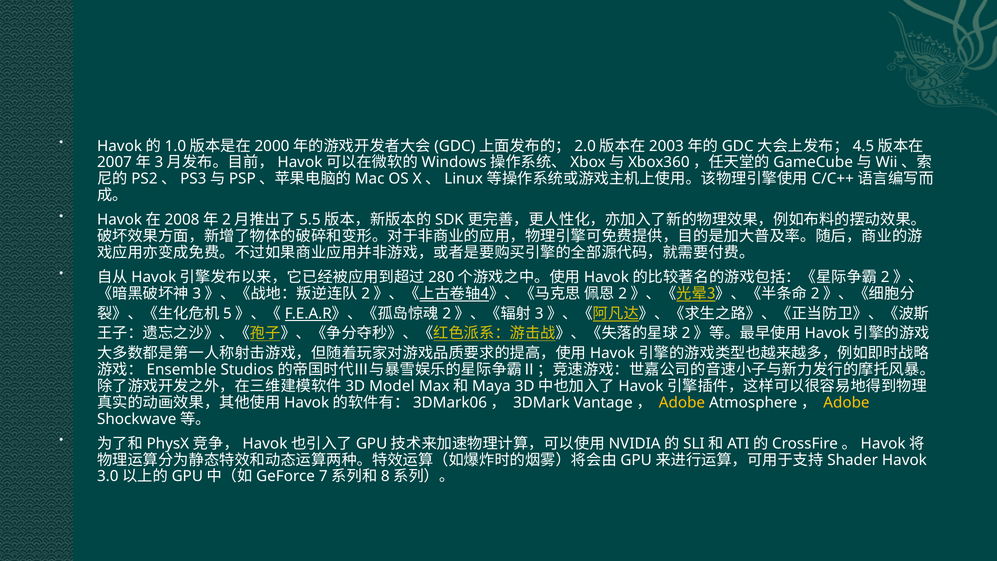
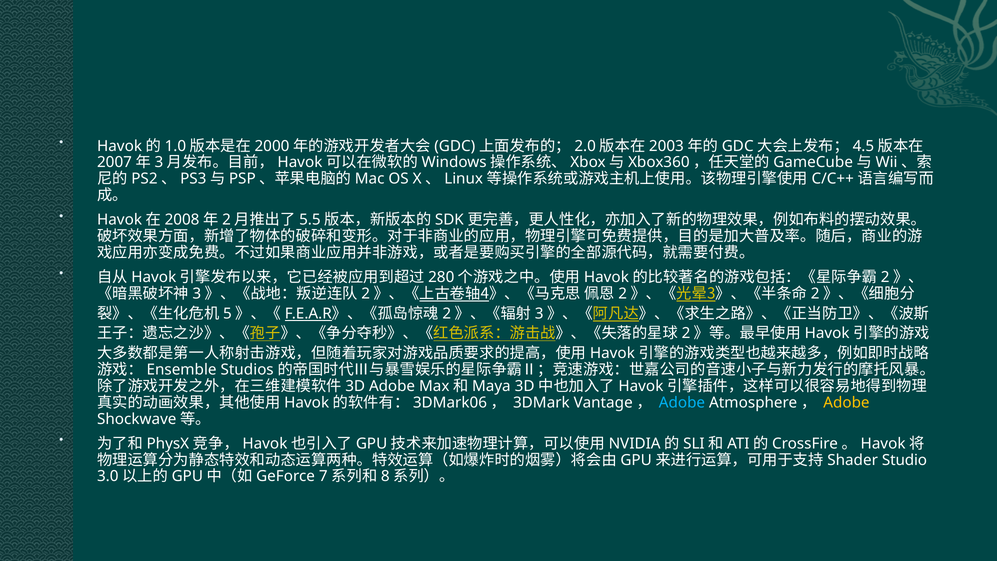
Model at (392, 386): Model -> Adobe
Adobe at (682, 403) colour: yellow -> light blue
Havok: Havok -> Studio
